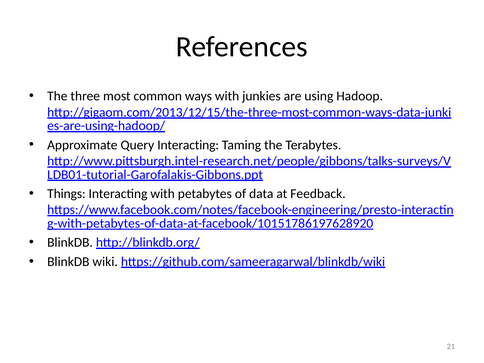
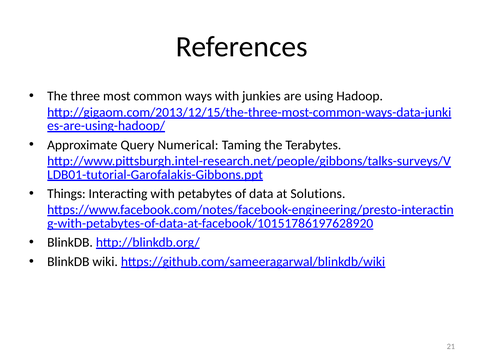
Query Interacting: Interacting -> Numerical
Feedback: Feedback -> Solutions
